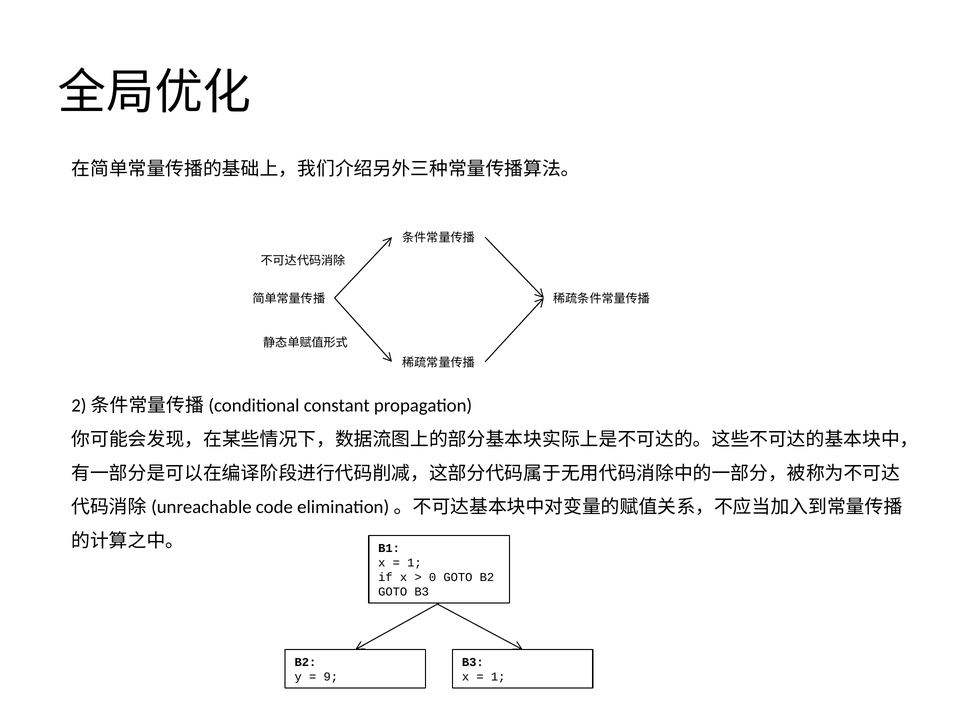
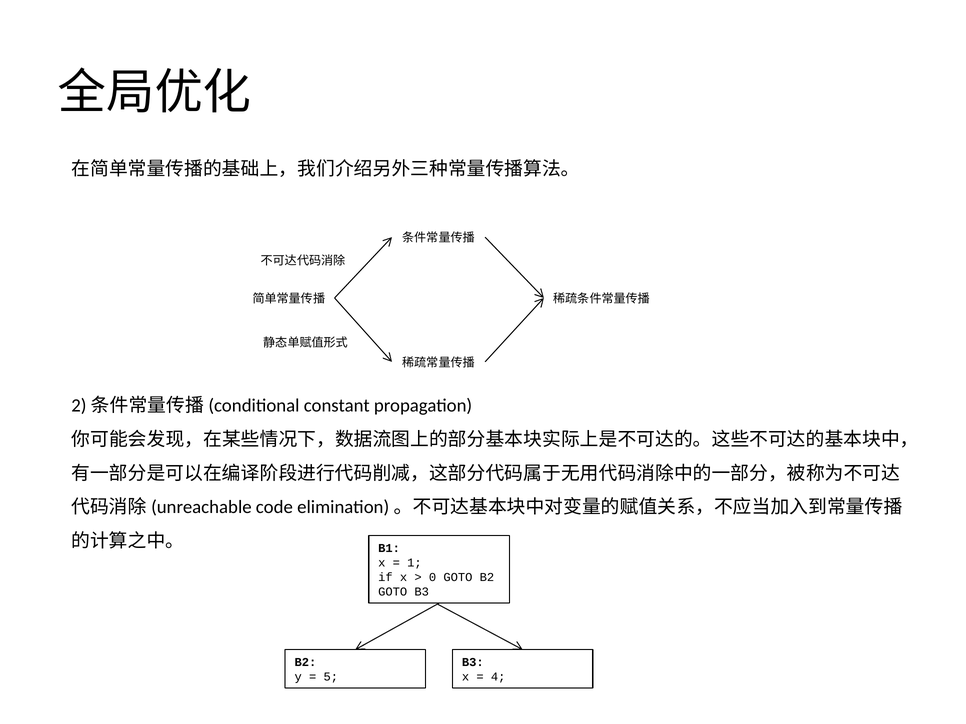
9: 9 -> 5
1 at (498, 677): 1 -> 4
